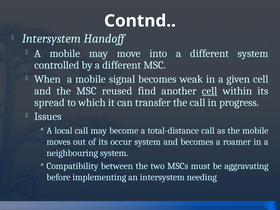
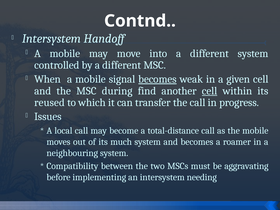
becomes at (157, 79) underline: none -> present
reused: reused -> during
spread: spread -> reused
occur: occur -> much
